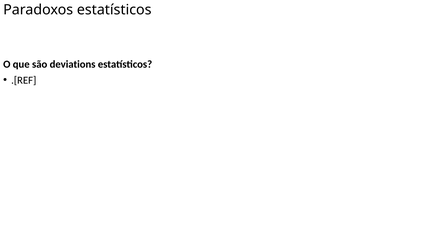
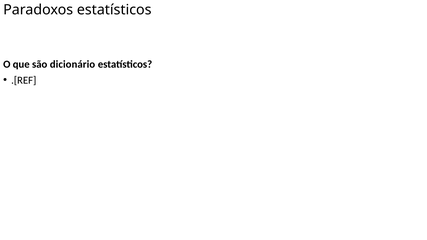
deviations: deviations -> dicionário
